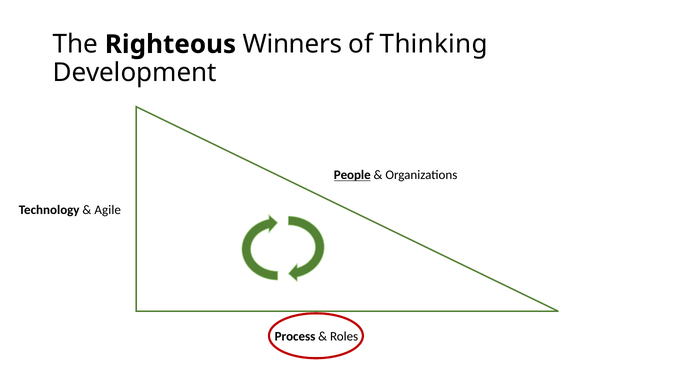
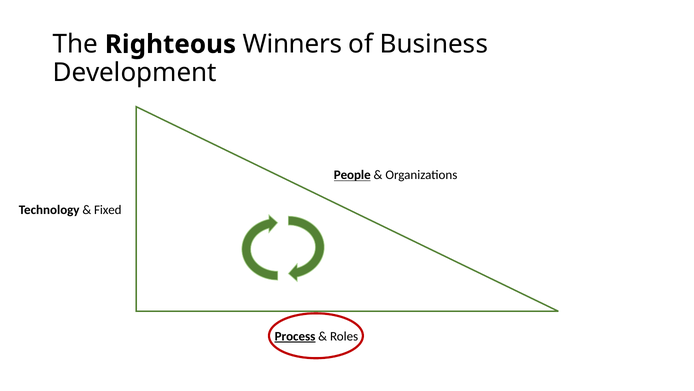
Thinking: Thinking -> Business
Agile: Agile -> Fixed
Process underline: none -> present
